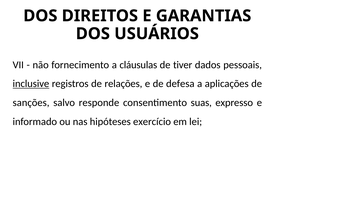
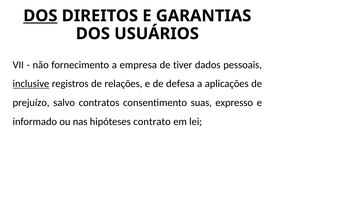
DOS at (40, 16) underline: none -> present
cláusulas: cláusulas -> empresa
sanções: sanções -> prejuízo
responde: responde -> contratos
exercício: exercício -> contrato
